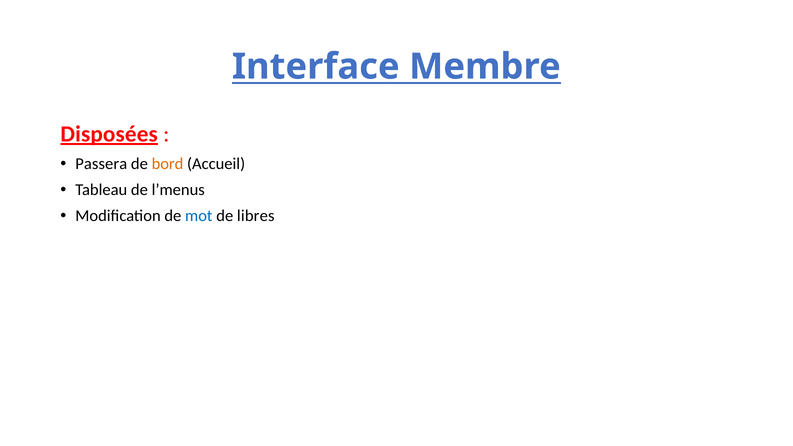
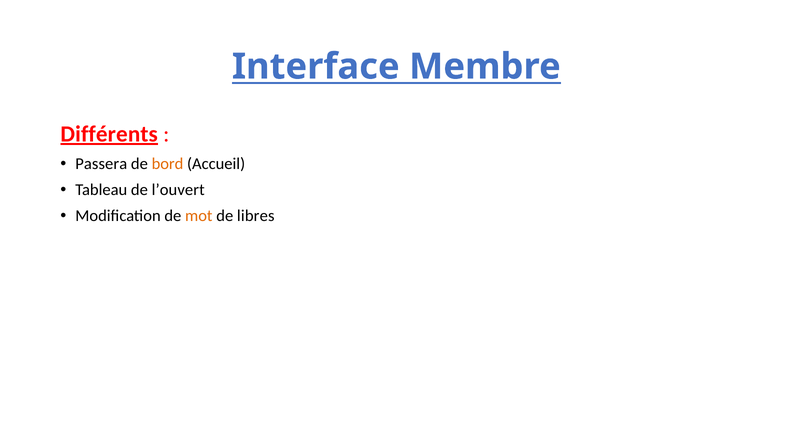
Disposées: Disposées -> Différents
l’menus: l’menus -> l’ouvert
mot colour: blue -> orange
